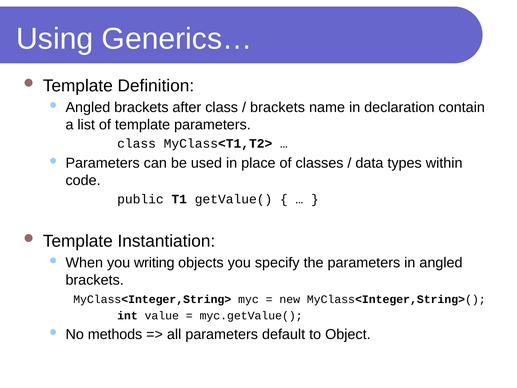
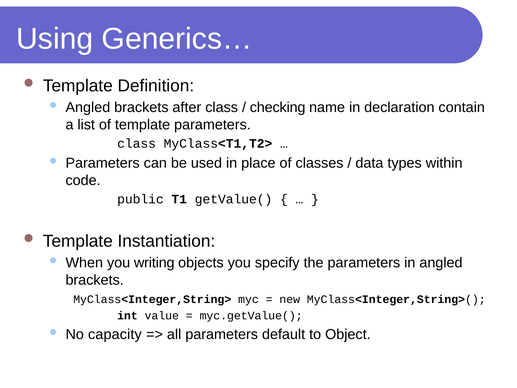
brackets at (278, 107): brackets -> checking
methods: methods -> capacity
